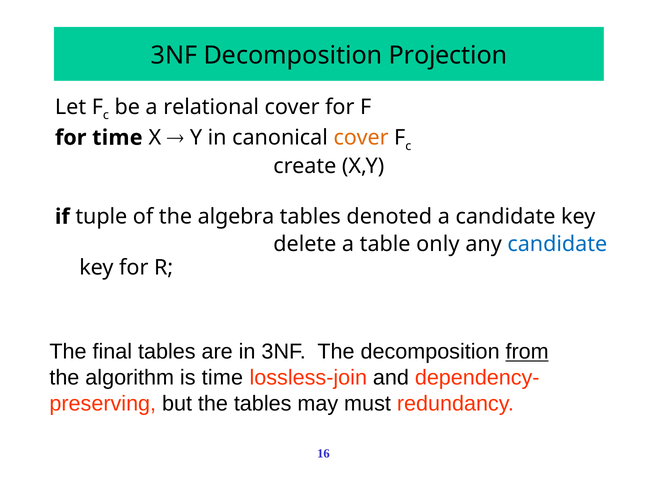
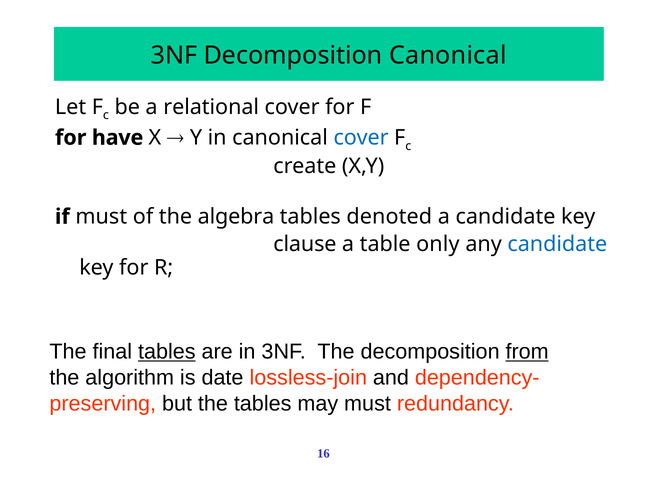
Decomposition Projection: Projection -> Canonical
for time: time -> have
cover at (361, 138) colour: orange -> blue
if tuple: tuple -> must
delete: delete -> clause
tables at (167, 352) underline: none -> present
is time: time -> date
